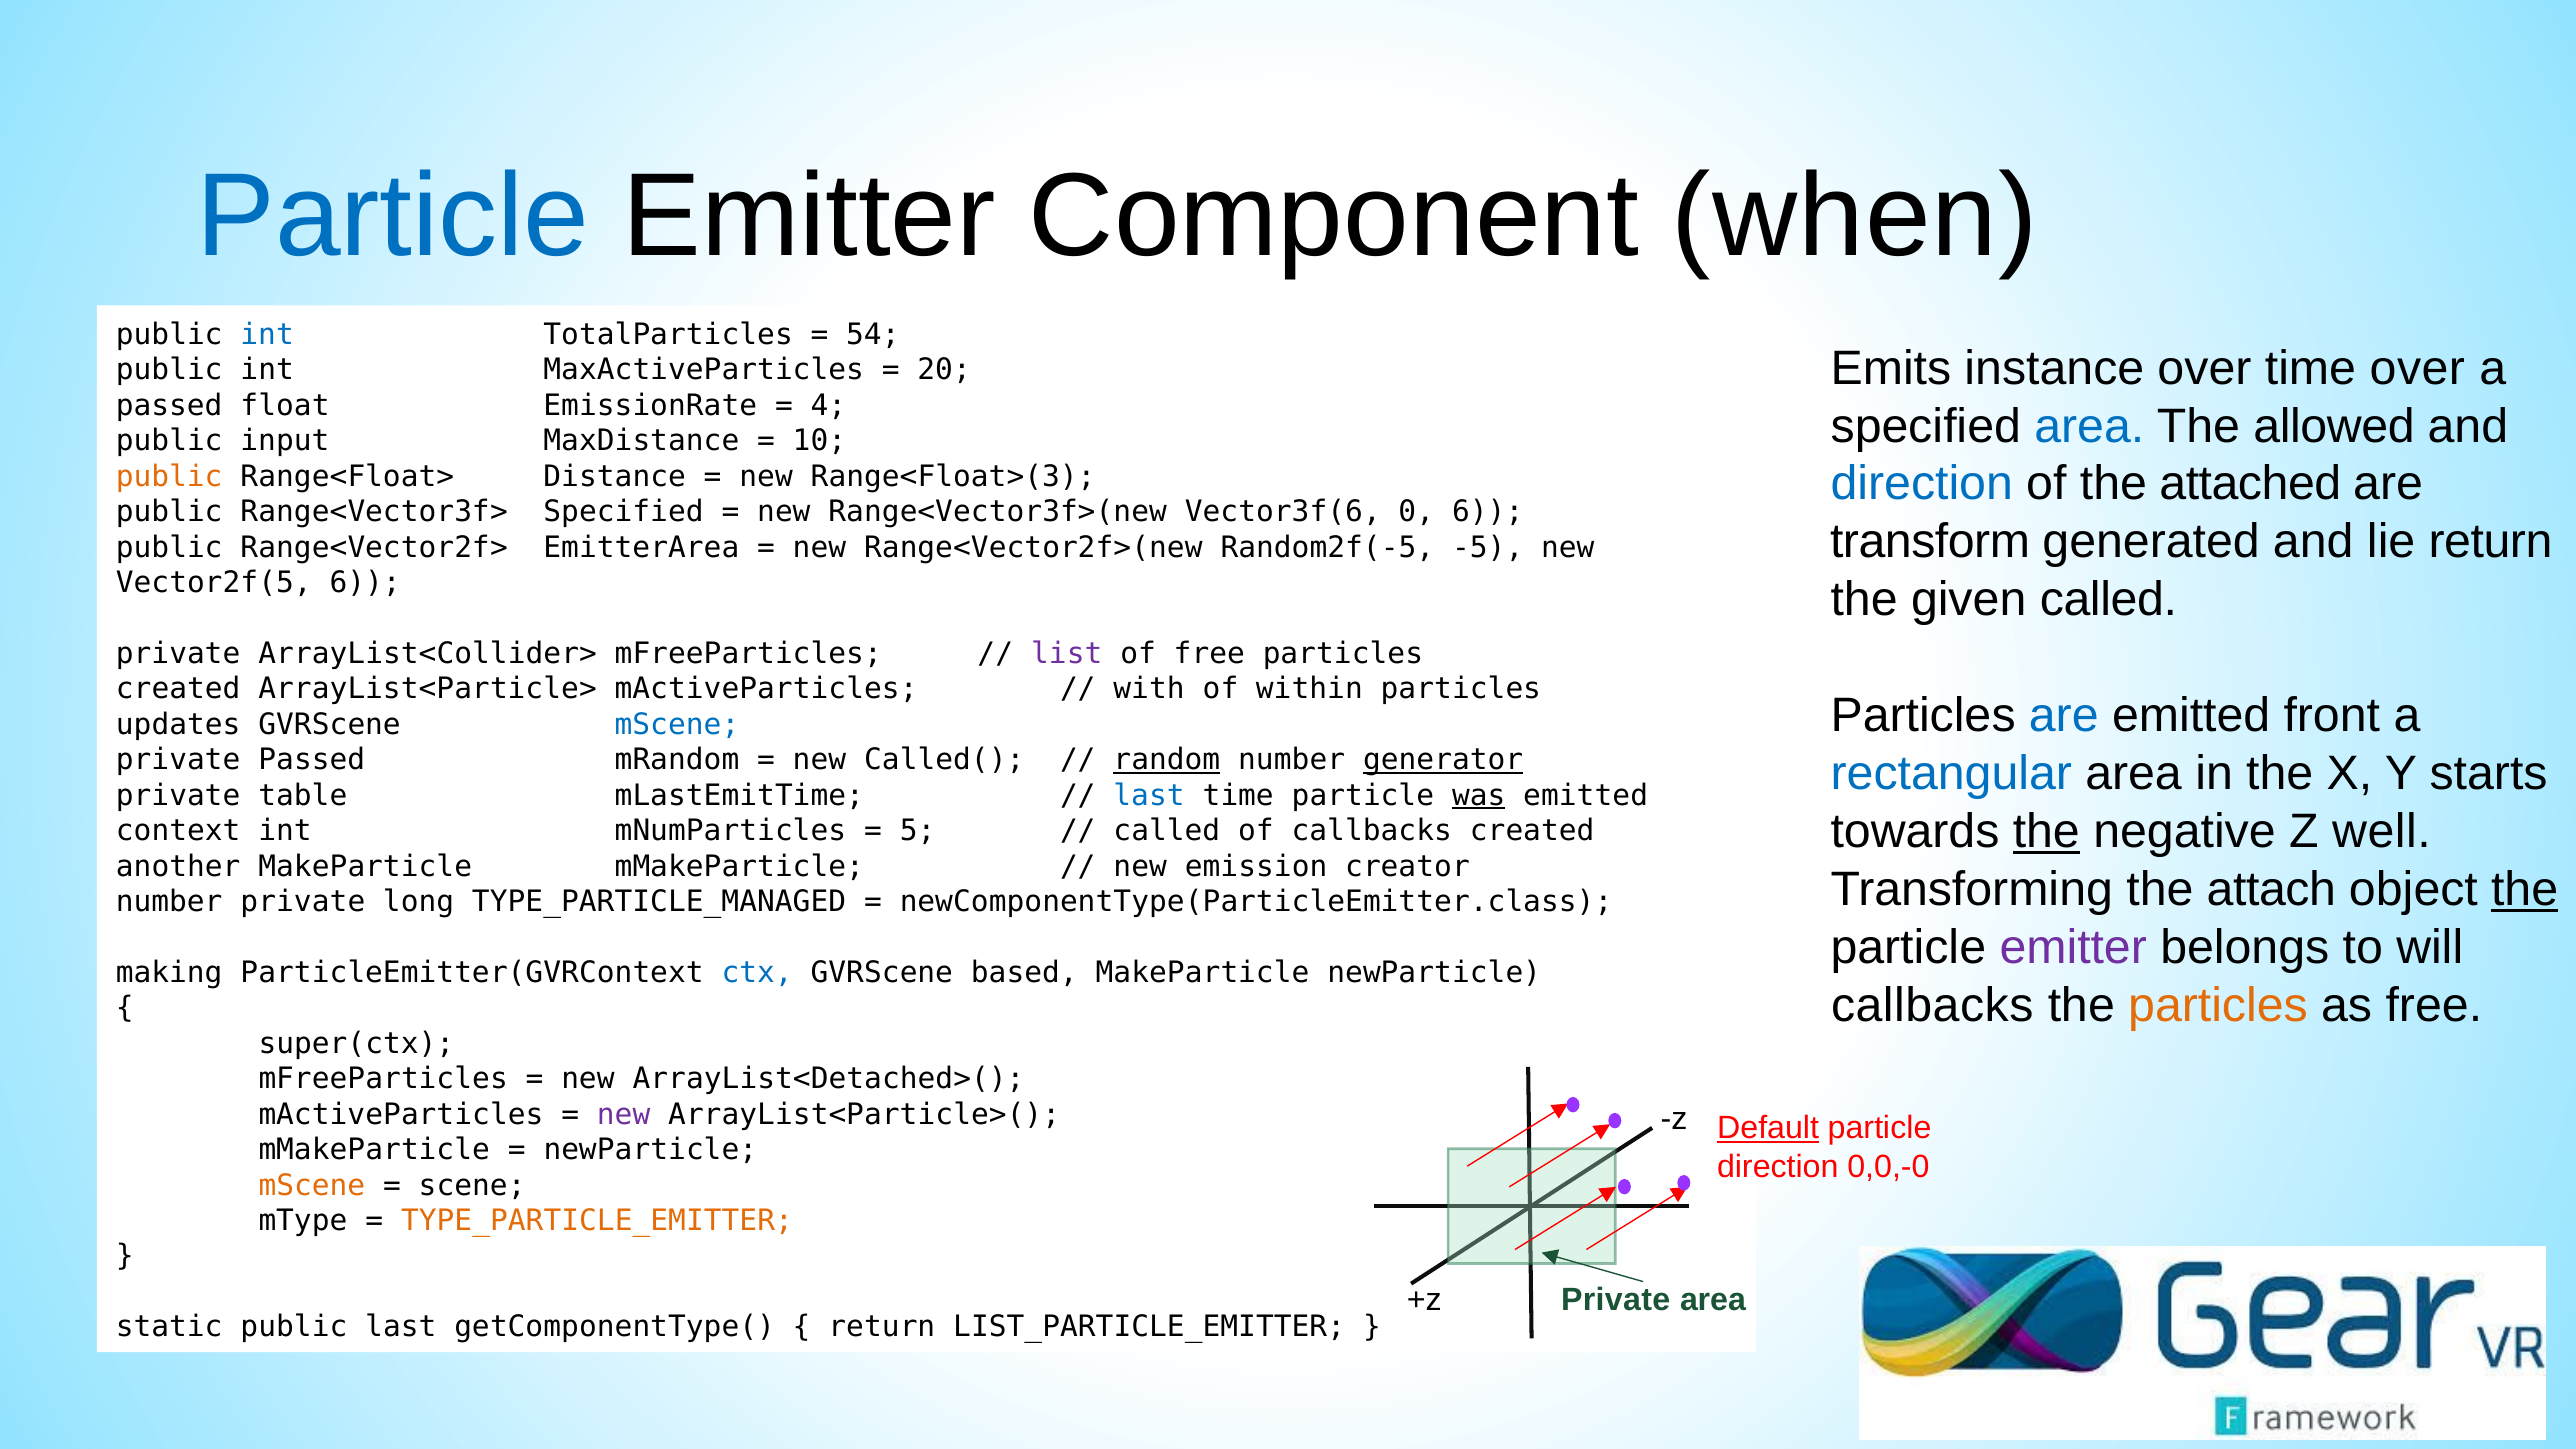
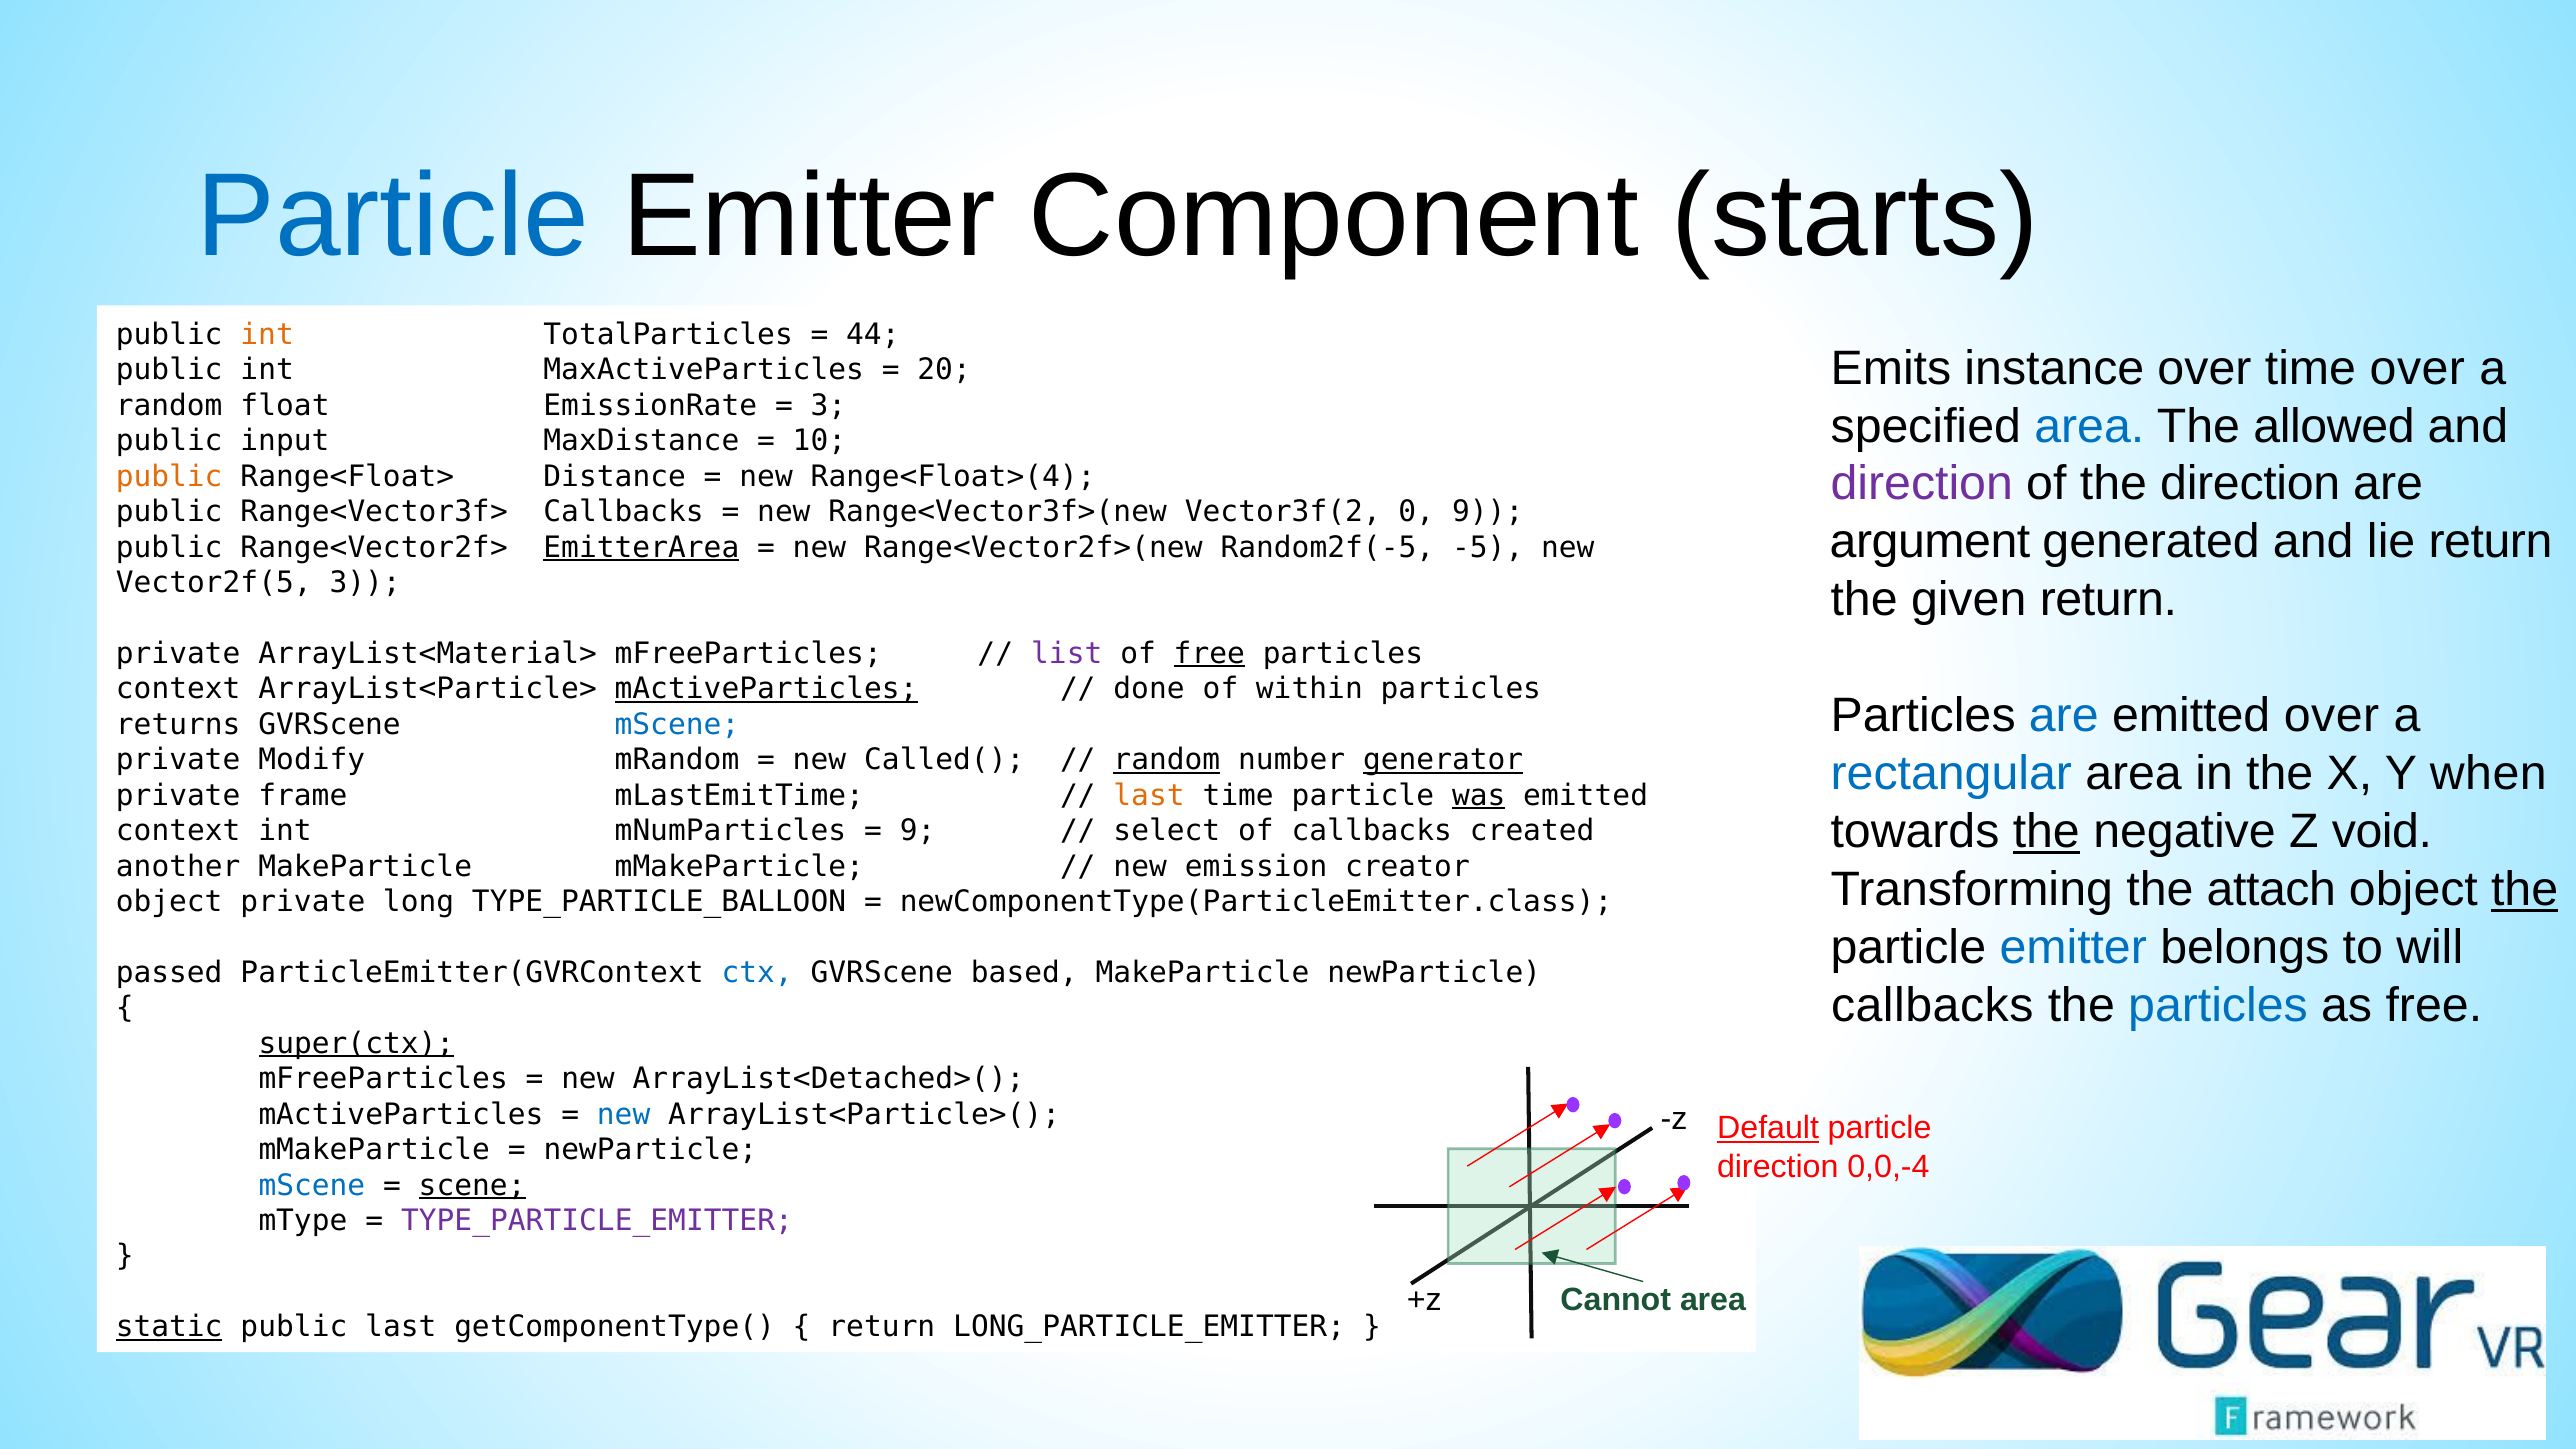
when: when -> starts
int at (267, 335) colour: blue -> orange
54: 54 -> 44
passed at (169, 405): passed -> random
4 at (828, 405): 4 -> 3
direction at (1922, 484) colour: blue -> purple
the attached: attached -> direction
Range<Float>(3: Range<Float>(3 -> Range<Float>(4
Range<Vector3f> Specified: Specified -> Callbacks
Vector3f(6: Vector3f(6 -> Vector3f(2
0 6: 6 -> 9
transform: transform -> argument
EmitterArea underline: none -> present
Vector2f(5 6: 6 -> 3
given called: called -> return
ArrayList<Collider>: ArrayList<Collider> -> ArrayList<Material>
free at (1209, 654) underline: none -> present
created at (178, 689): created -> context
mActiveParticles at (766, 689) underline: none -> present
with: with -> done
emitted front: front -> over
updates: updates -> returns
private Passed: Passed -> Modify
starts: starts -> when
table: table -> frame
last at (1149, 795) colour: blue -> orange
well: well -> void
5 at (918, 831): 5 -> 9
called at (1167, 831): called -> select
number at (169, 902): number -> object
TYPE_PARTICLE_MANAGED: TYPE_PARTICLE_MANAGED -> TYPE_PARTICLE_BALLOON
emitter at (2073, 948) colour: purple -> blue
making: making -> passed
particles at (2218, 1006) colour: orange -> blue
super(ctx underline: none -> present
new at (624, 1114) colour: purple -> blue
0,0,-0: 0,0,-0 -> 0,0,-4
mScene at (312, 1185) colour: orange -> blue
scene underline: none -> present
TYPE_PARTICLE_EMITTER colour: orange -> purple
Private at (1616, 1300): Private -> Cannot
static underline: none -> present
LIST_PARTICLE_EMITTER: LIST_PARTICLE_EMITTER -> LONG_PARTICLE_EMITTER
